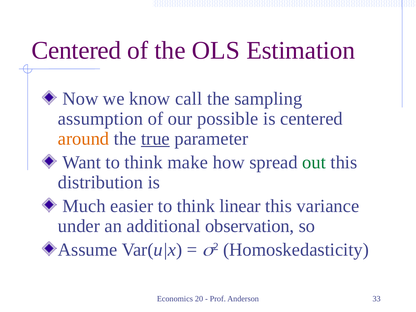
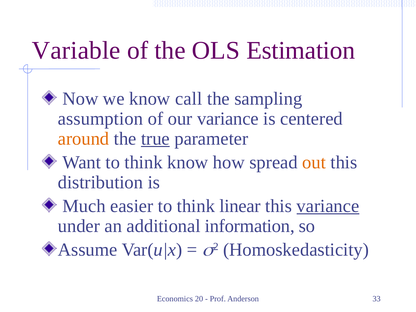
Centered at (76, 50): Centered -> Variable
our possible: possible -> variance
think make: make -> know
out colour: green -> orange
variance at (328, 206) underline: none -> present
observation: observation -> information
